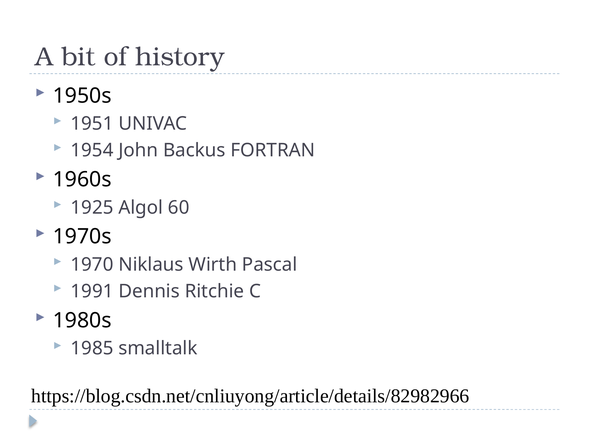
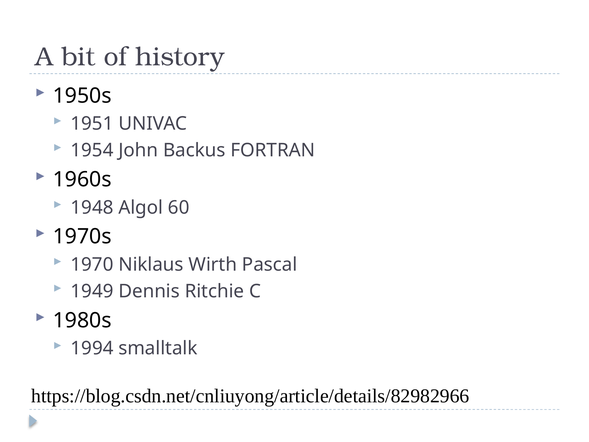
1925: 1925 -> 1948
1991: 1991 -> 1949
1985: 1985 -> 1994
